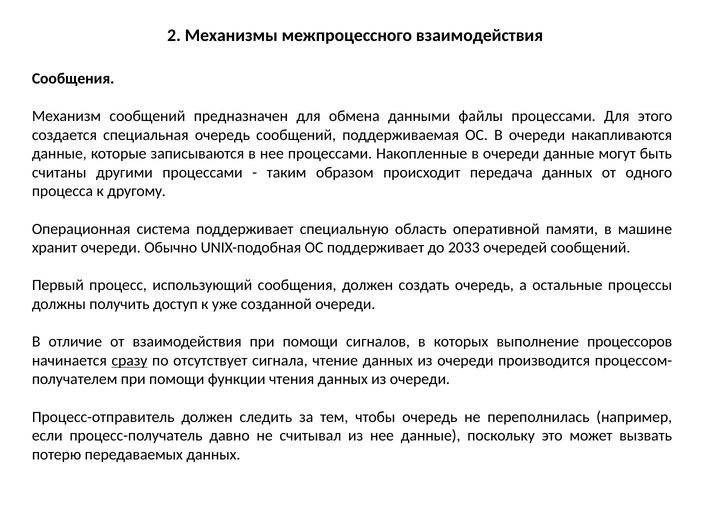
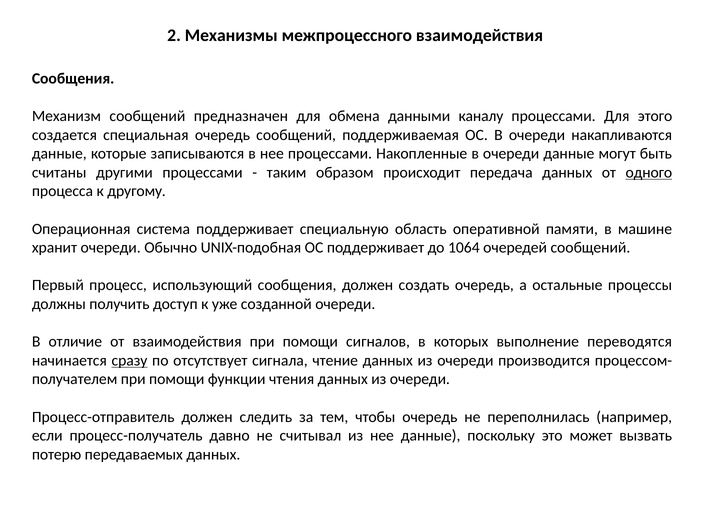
файлы: файлы -> каналу
одного underline: none -> present
2033: 2033 -> 1064
процессоров: процессоров -> переводятся
